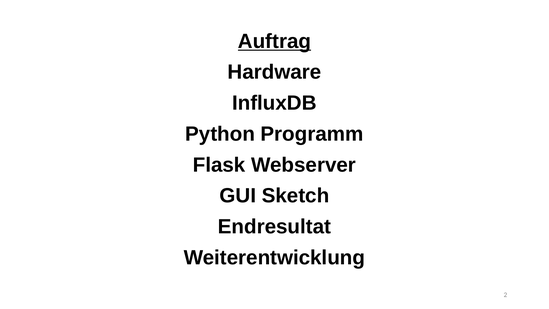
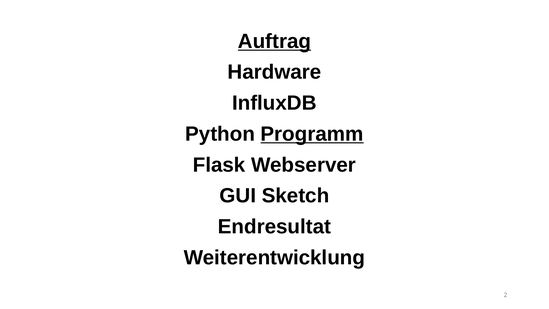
Programm underline: none -> present
